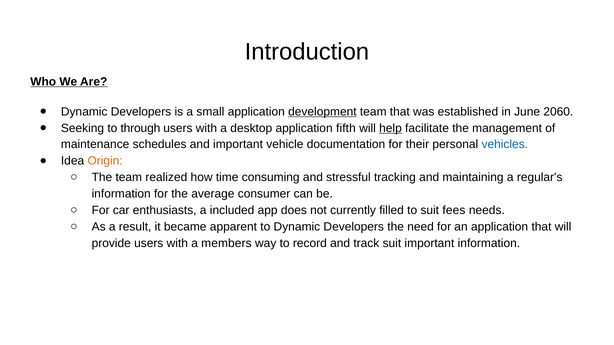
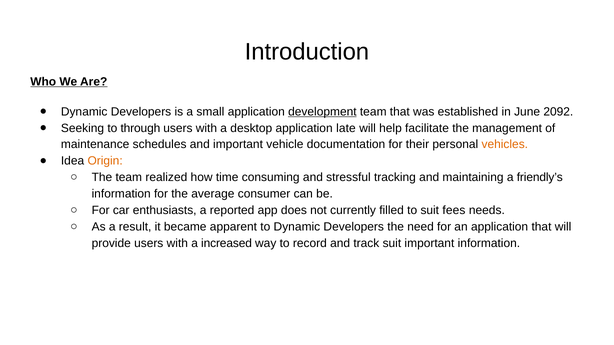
2060: 2060 -> 2092
fifth: fifth -> late
help underline: present -> none
vehicles colour: blue -> orange
regular’s: regular’s -> friendly’s
included: included -> reported
members: members -> increased
